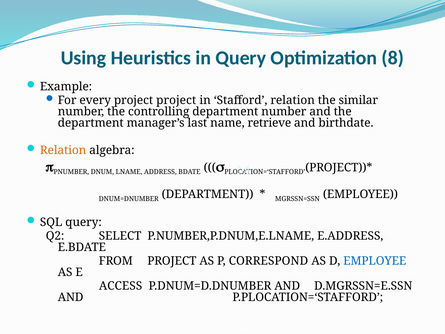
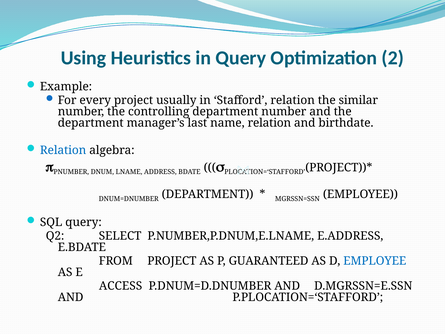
8: 8 -> 2
project project: project -> usually
name retrieve: retrieve -> relation
Relation at (63, 150) colour: orange -> blue
CORRESPOND: CORRESPOND -> GUARANTEED
